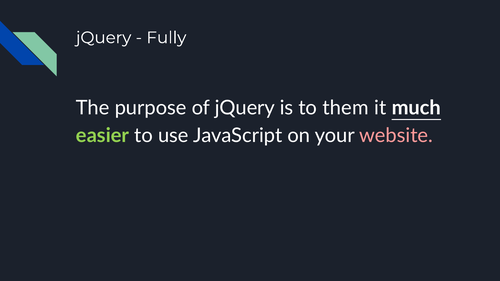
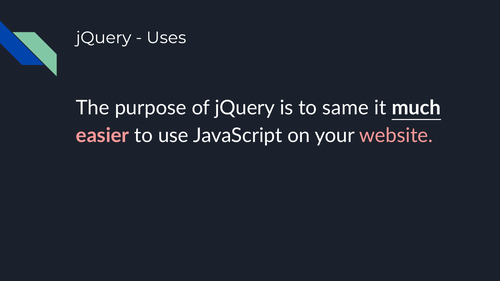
Fully: Fully -> Uses
them: them -> same
easier colour: light green -> pink
